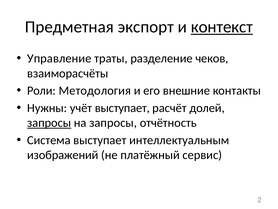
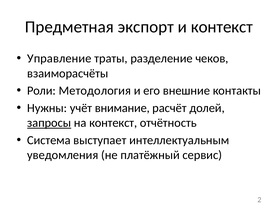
контекст at (222, 27) underline: present -> none
учёт выступает: выступает -> внимание
на запросы: запросы -> контекст
изображений: изображений -> уведомления
